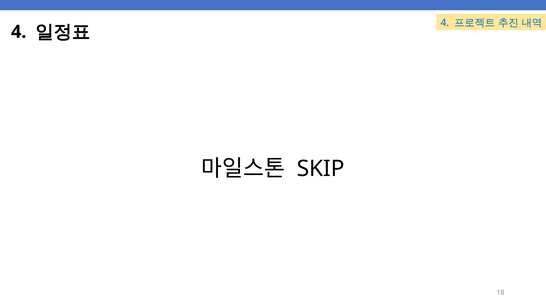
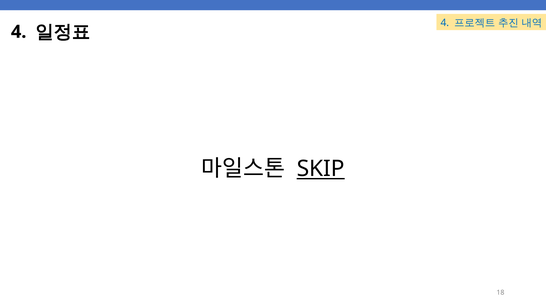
SKIP underline: none -> present
